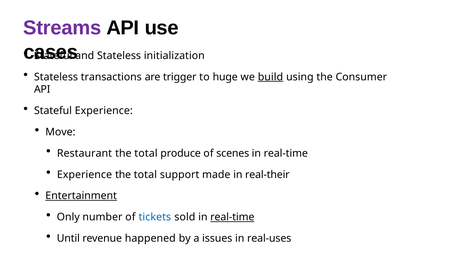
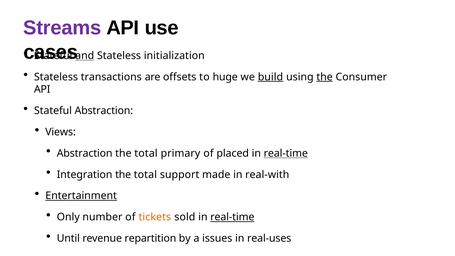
and underline: none -> present
trigger: trigger -> offsets
the at (325, 77) underline: none -> present
Stateful Experience: Experience -> Abstraction
Move: Move -> Views
Restaurant at (84, 153): Restaurant -> Abstraction
produce: produce -> primary
scenes: scenes -> placed
real-time at (286, 153) underline: none -> present
Experience at (84, 175): Experience -> Integration
real-their: real-their -> real-with
tickets colour: blue -> orange
happened: happened -> repartition
